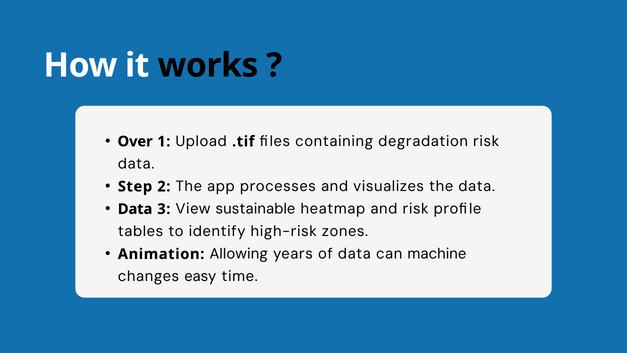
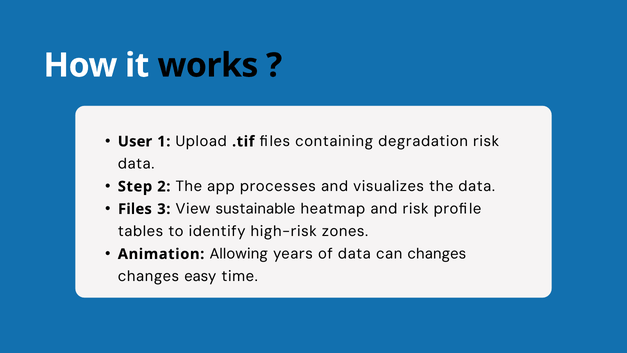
Over: Over -> User
Data at (135, 209): Data -> Files
can machine: machine -> changes
